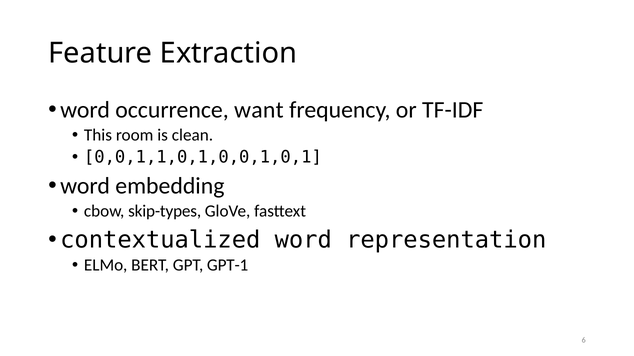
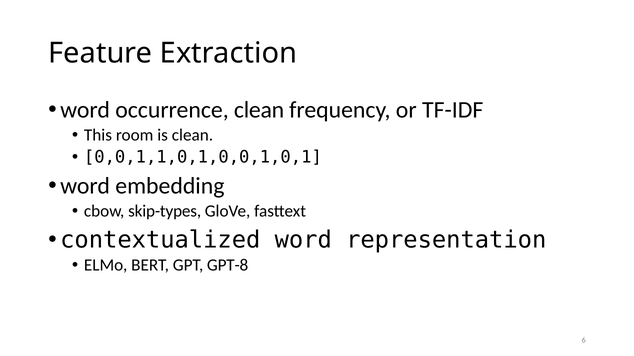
occurrence want: want -> clean
GPT-1: GPT-1 -> GPT-8
